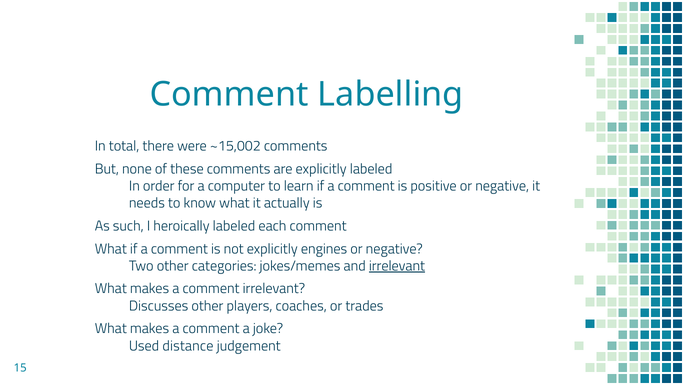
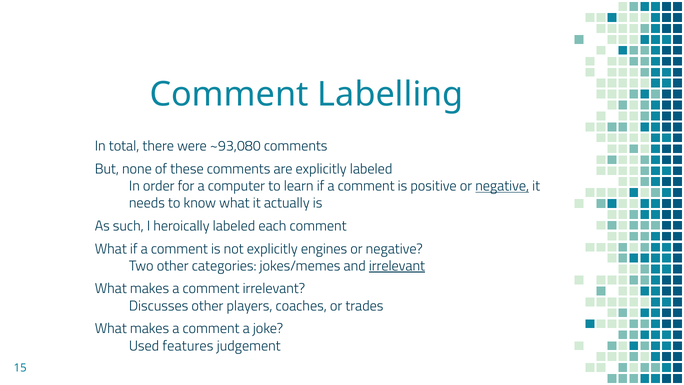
~15,002: ~15,002 -> ~93,080
negative at (502, 186) underline: none -> present
distance: distance -> features
